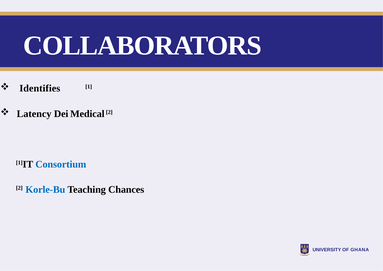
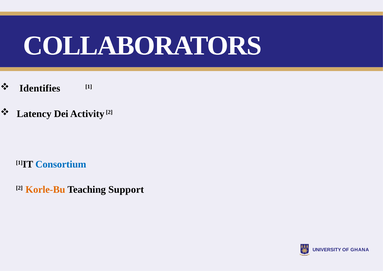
Medical: Medical -> Activity
Korle-Bu colour: blue -> orange
Chances: Chances -> Support
